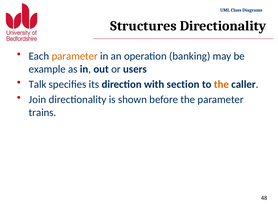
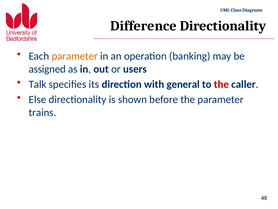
Structures: Structures -> Difference
example: example -> assigned
section: section -> general
the at (221, 84) colour: orange -> red
Join: Join -> Else
